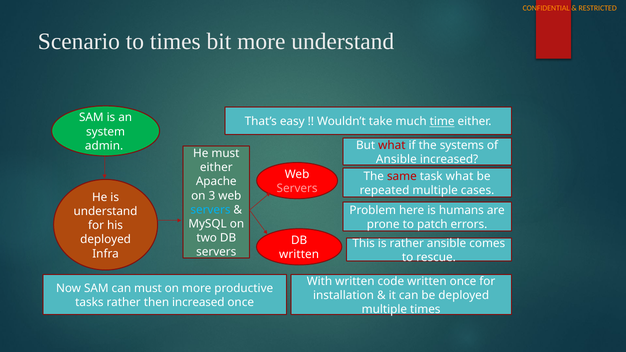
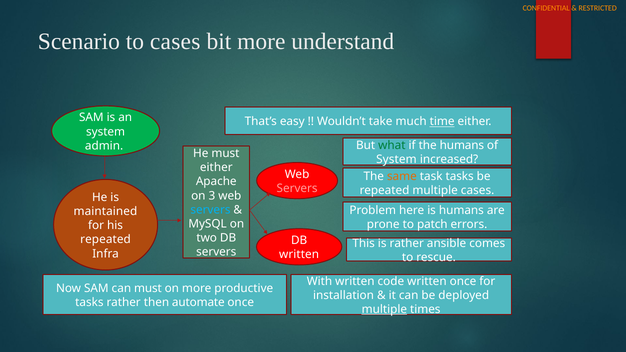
to times: times -> cases
what at (392, 145) colour: red -> green
the systems: systems -> humans
Ansible at (396, 159): Ansible -> System
same colour: red -> orange
task what: what -> tasks
understand at (106, 212): understand -> maintained
deployed at (106, 240): deployed -> repeated
then increased: increased -> automate
multiple at (384, 309) underline: none -> present
